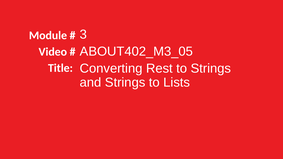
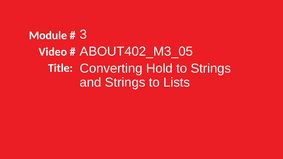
Rest: Rest -> Hold
